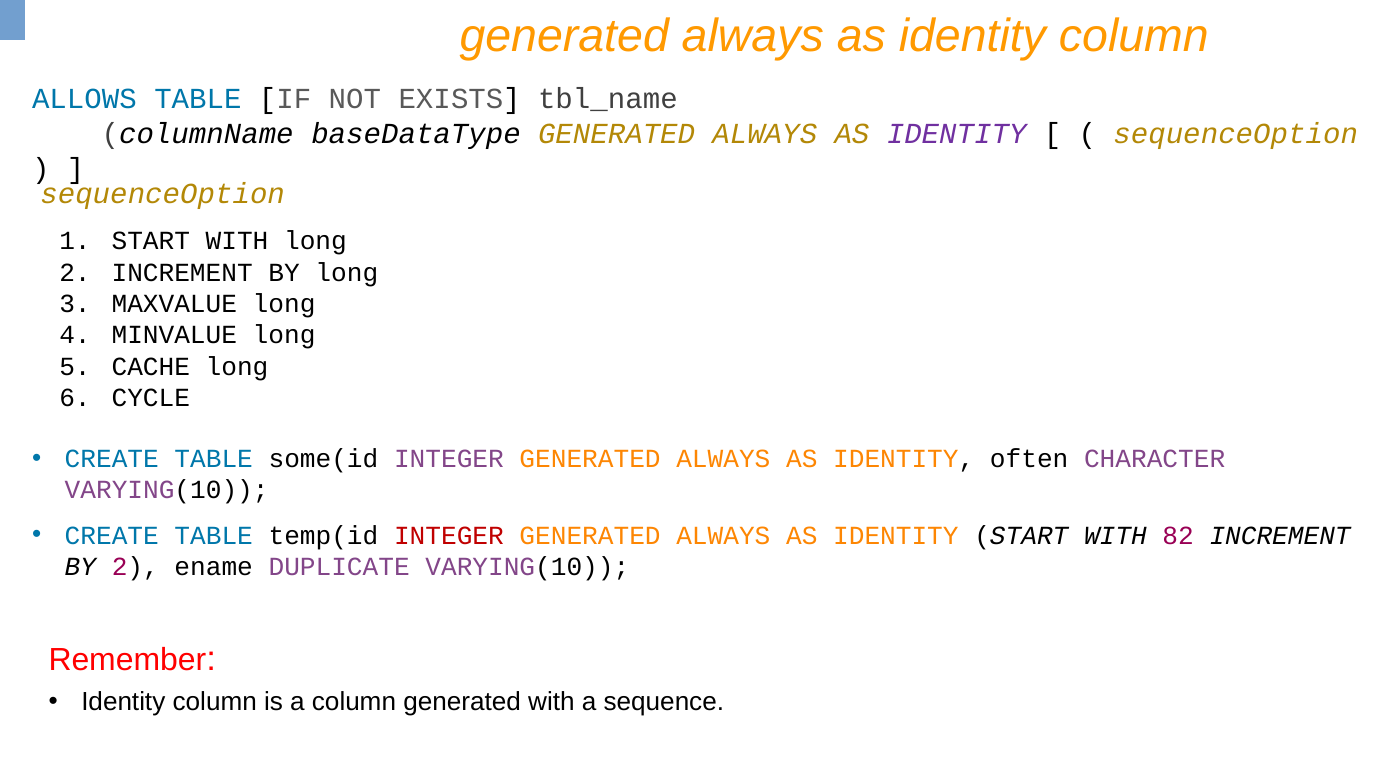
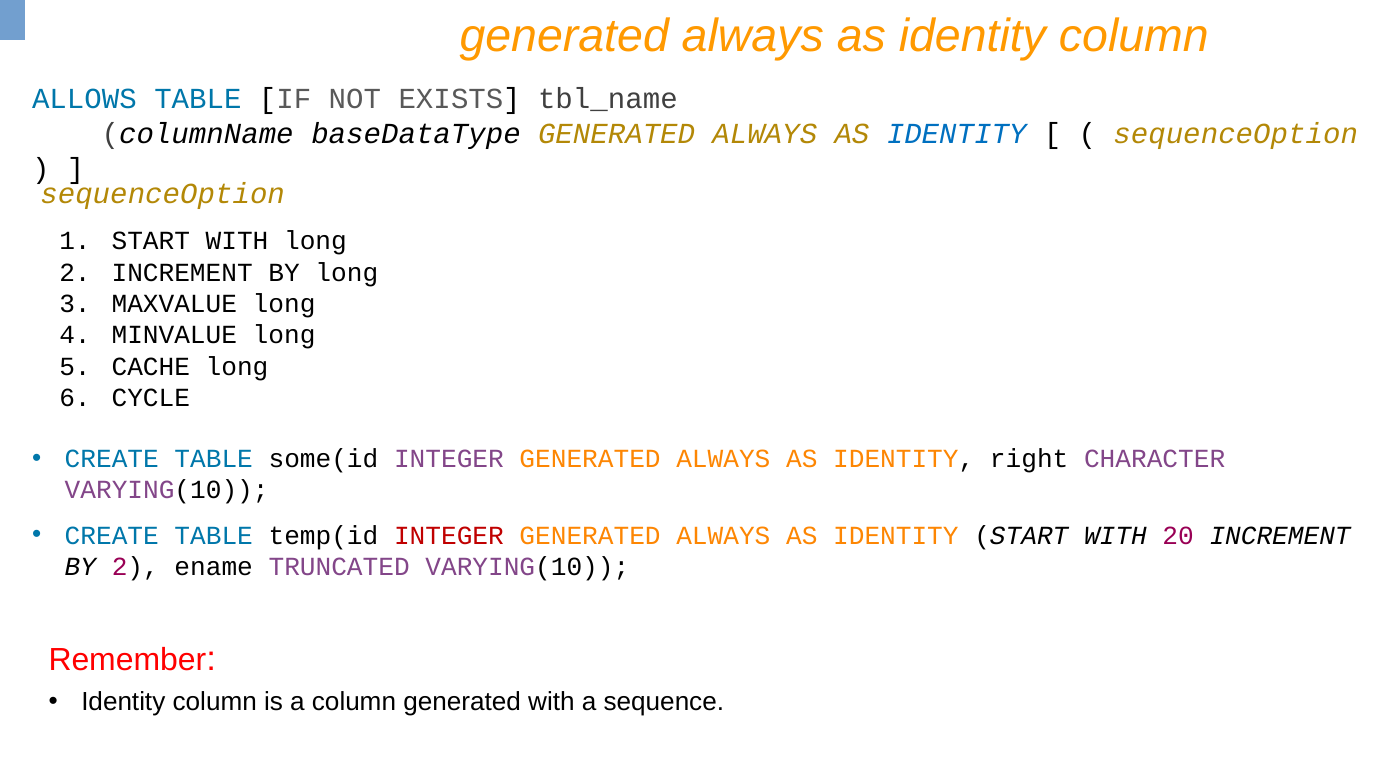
IDENTITY at (957, 134) colour: purple -> blue
often: often -> right
82: 82 -> 20
DUPLICATE: DUPLICATE -> TRUNCATED
